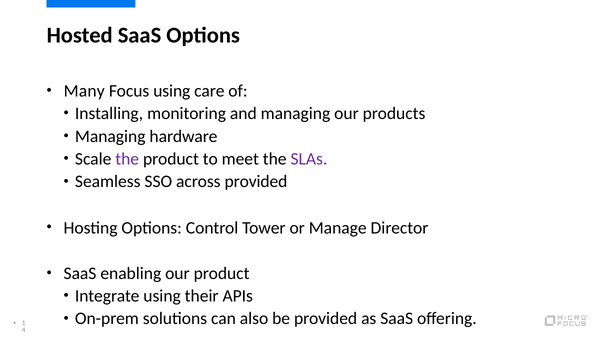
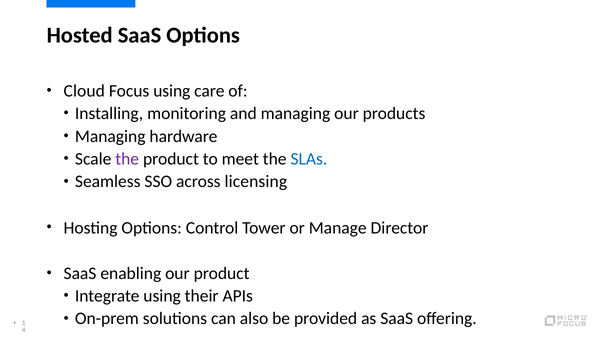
Many: Many -> Cloud
SLAs colour: purple -> blue
across provided: provided -> licensing
